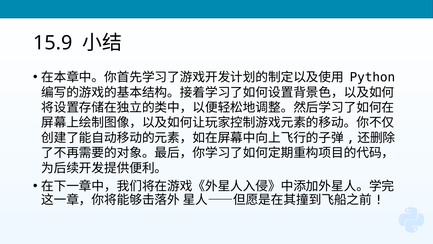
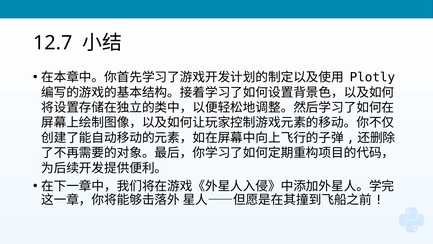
15.9: 15.9 -> 12.7
Python: Python -> Plotly
